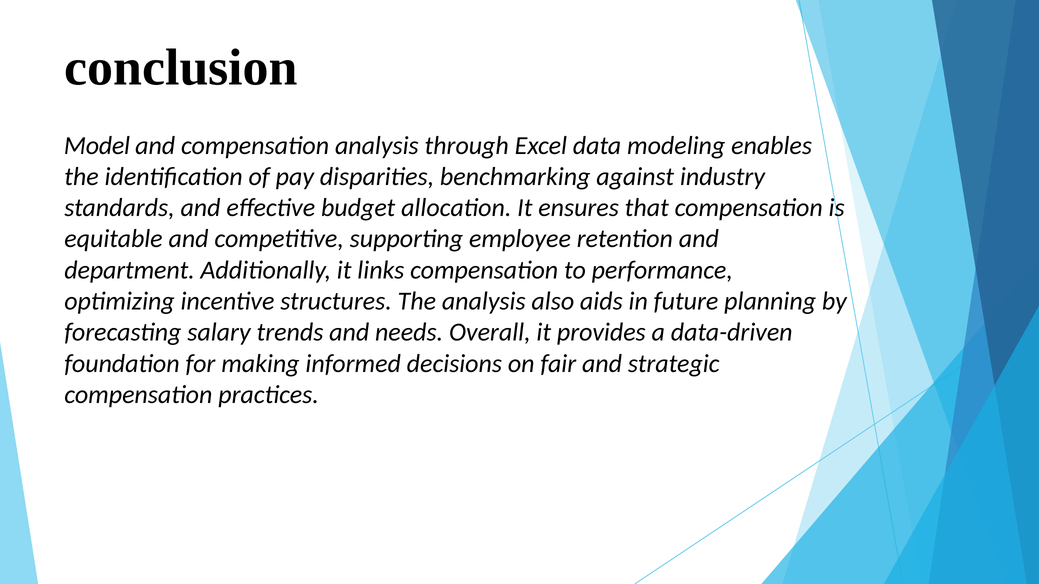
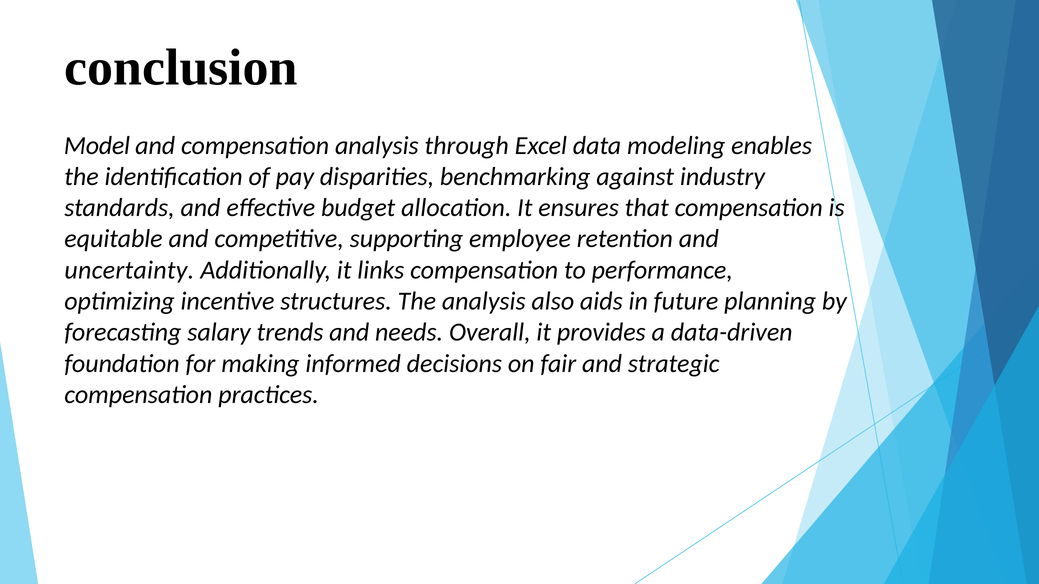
department: department -> uncertainty
